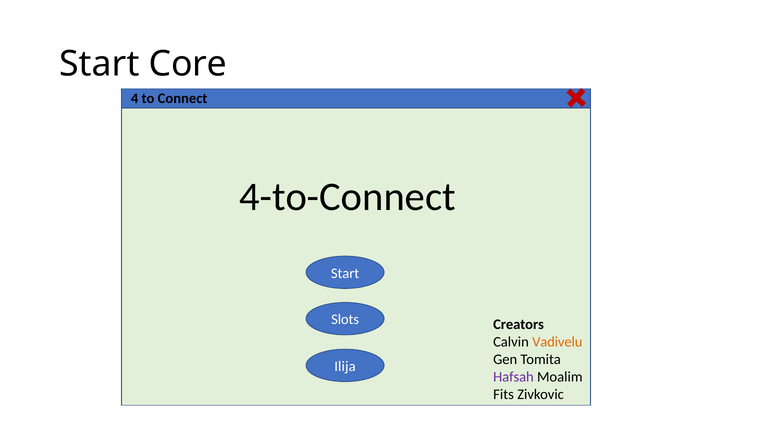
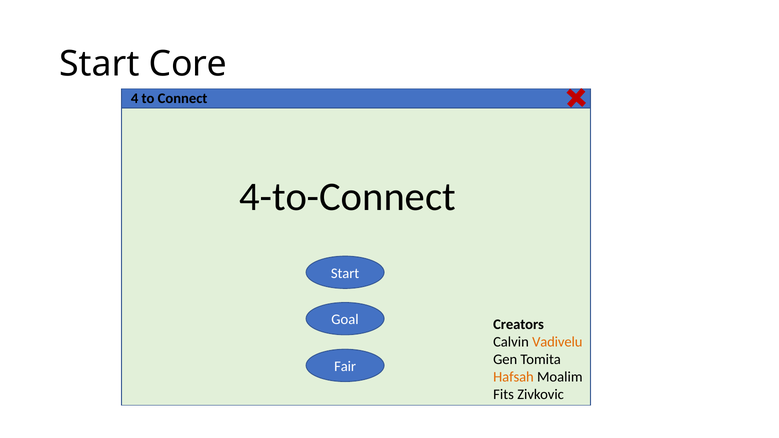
Slots: Slots -> Goal
Ilija: Ilija -> Fair
Hafsah colour: purple -> orange
